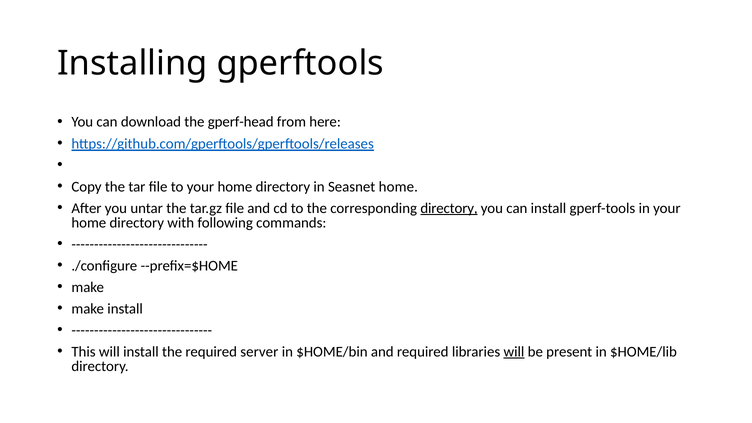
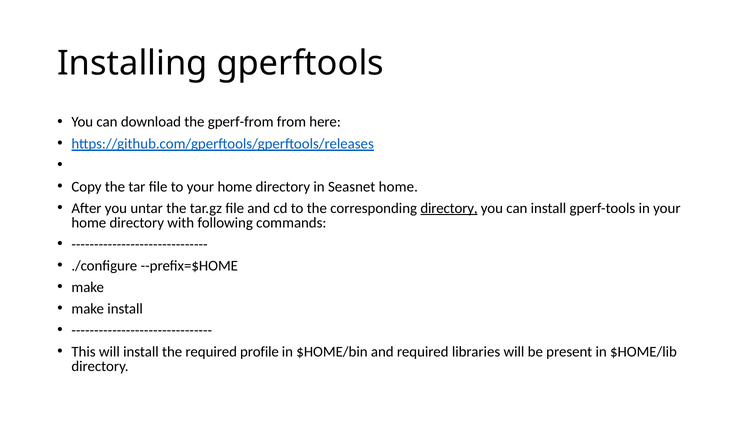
gperf-head: gperf-head -> gperf-from
server: server -> profile
will at (514, 352) underline: present -> none
